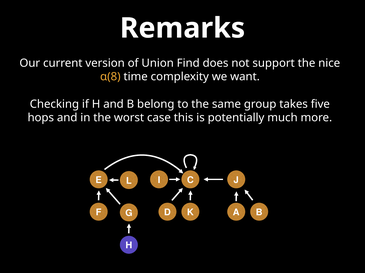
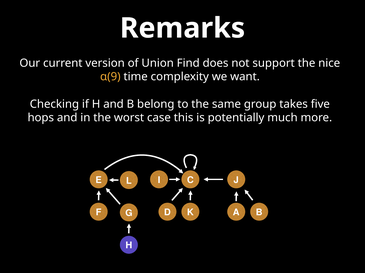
α(8: α(8 -> α(9
